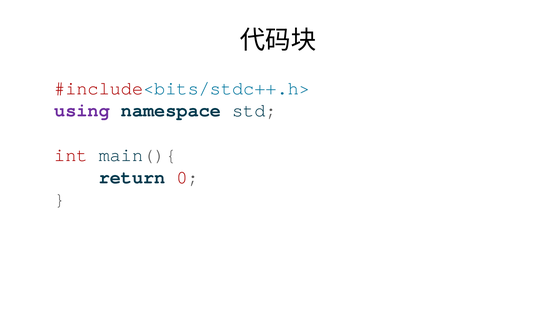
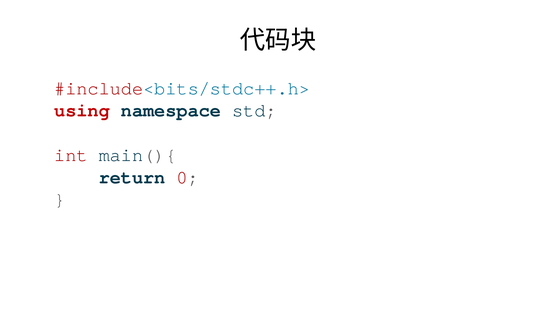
using colour: purple -> red
